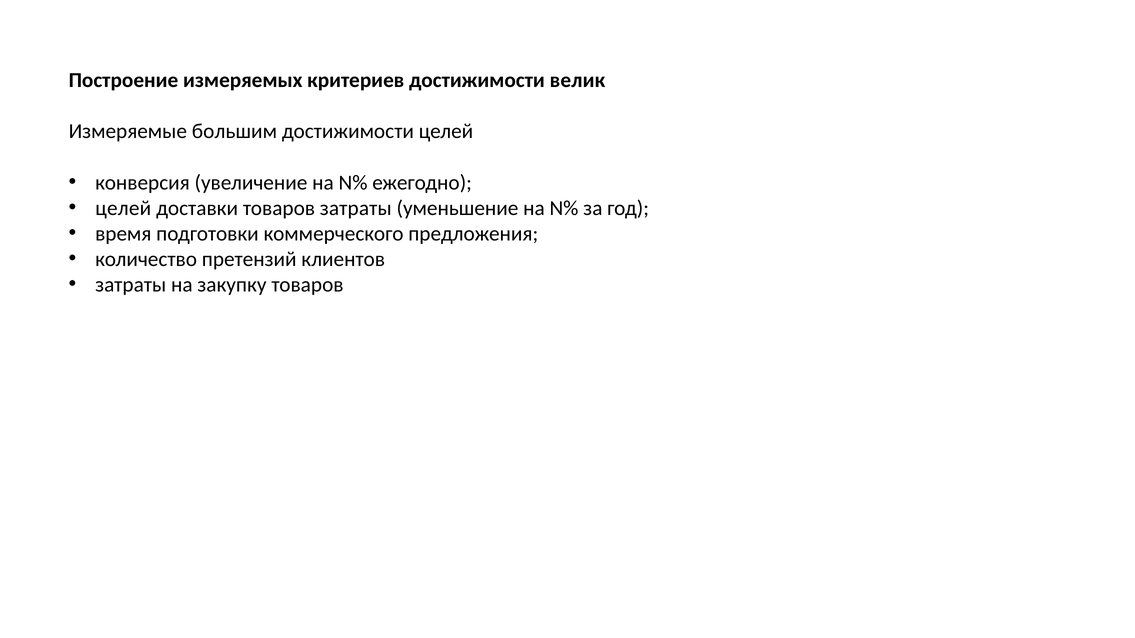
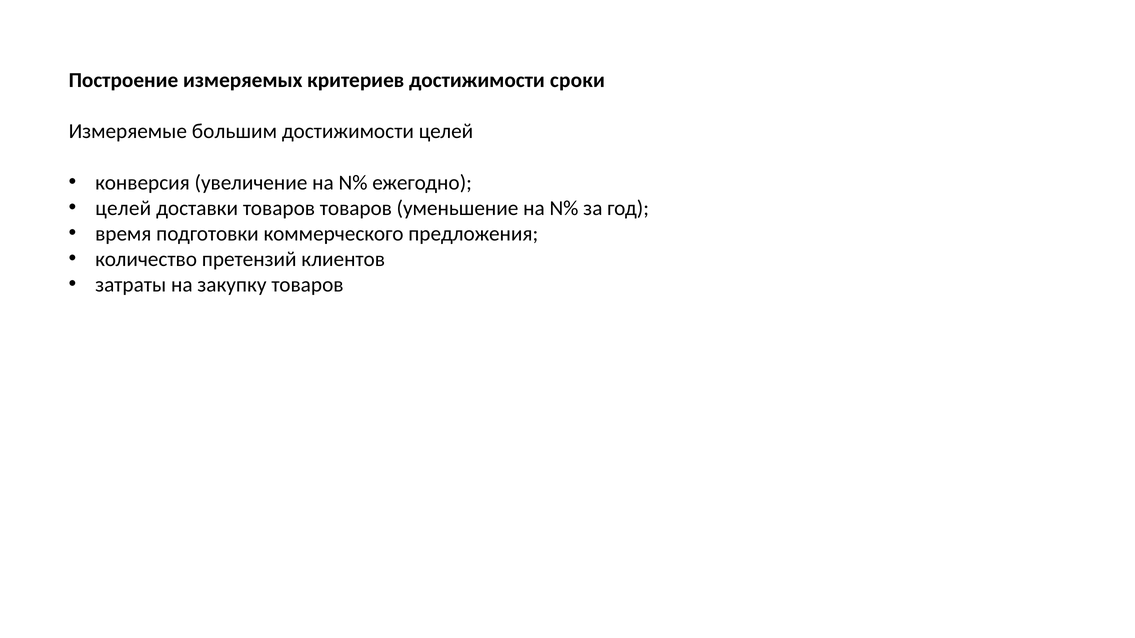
велик: велик -> сроки
товаров затраты: затраты -> товаров
